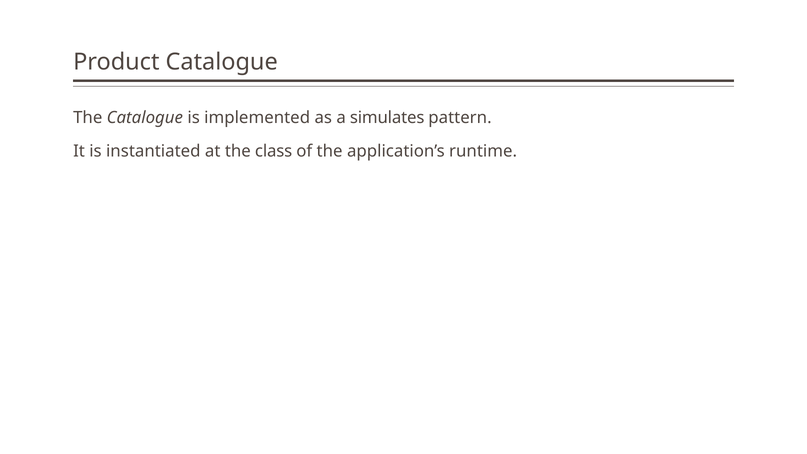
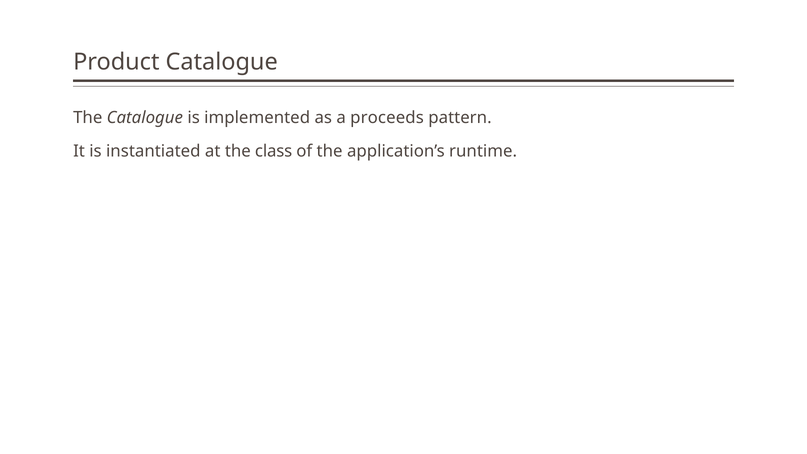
simulates: simulates -> proceeds
